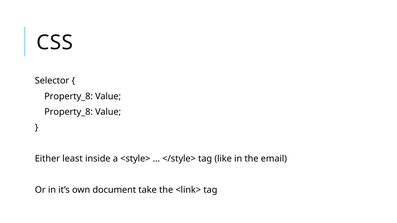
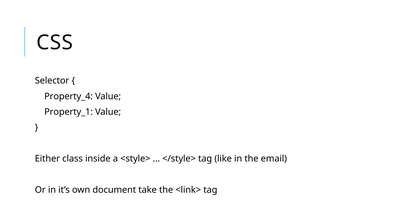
Property_8 at (69, 96): Property_8 -> Property_4
Property_8 at (69, 112): Property_8 -> Property_1
least: least -> class
